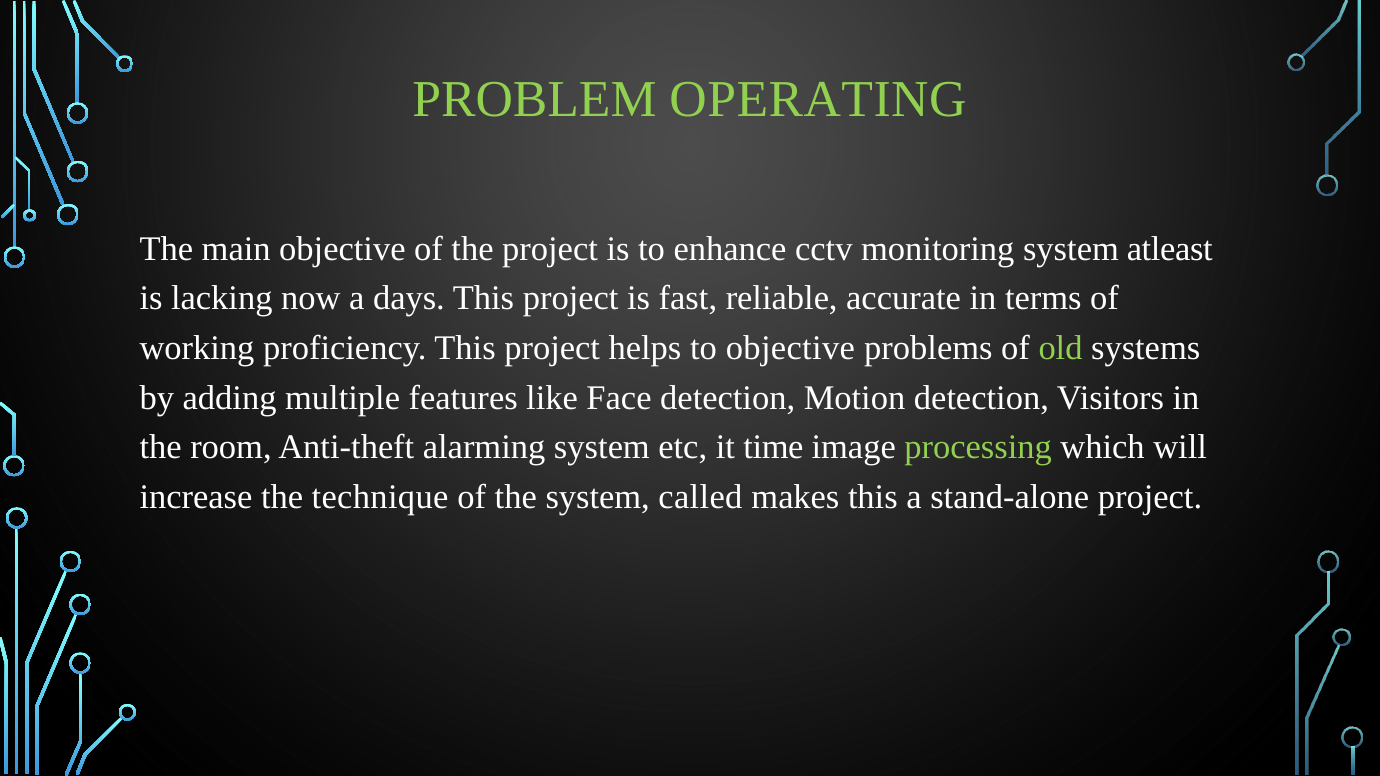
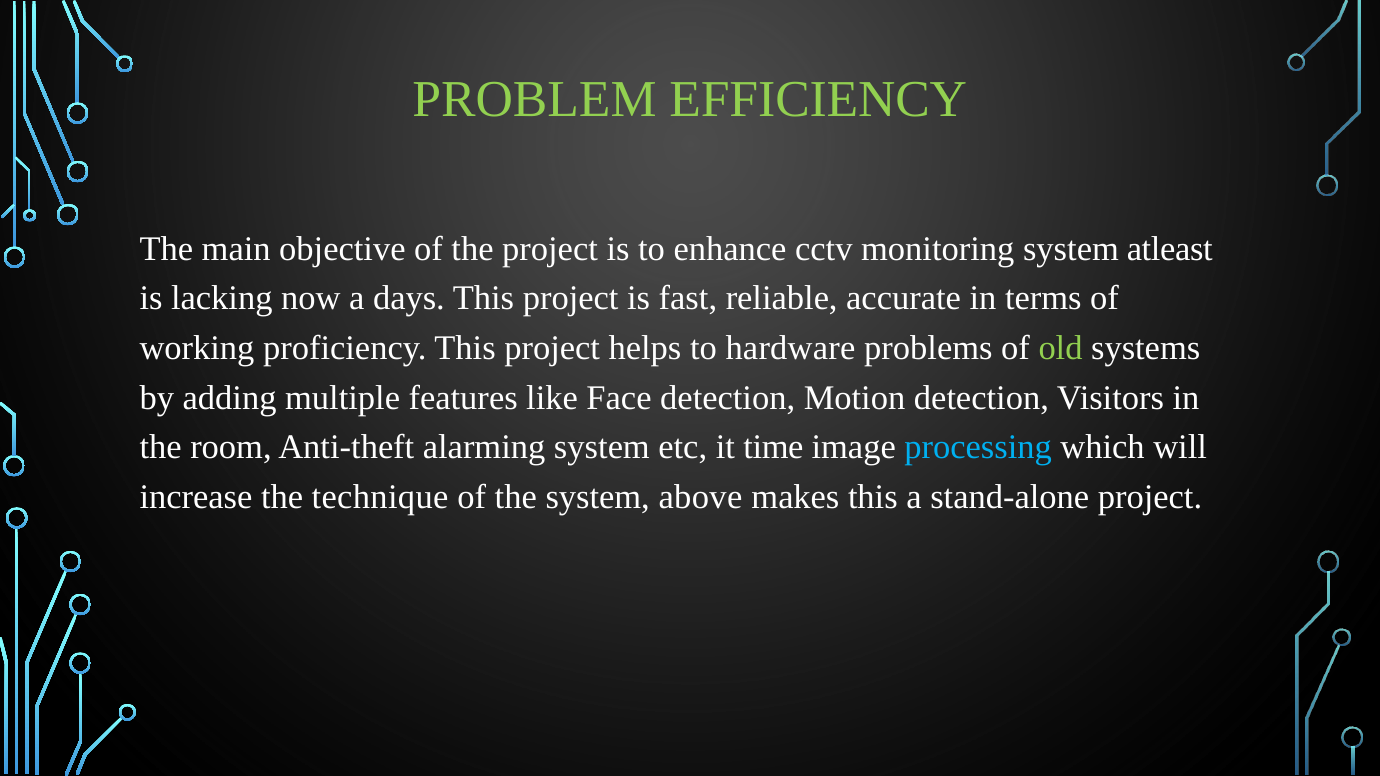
OPERATING: OPERATING -> EFFICIENCY
to objective: objective -> hardware
processing colour: light green -> light blue
called: called -> above
